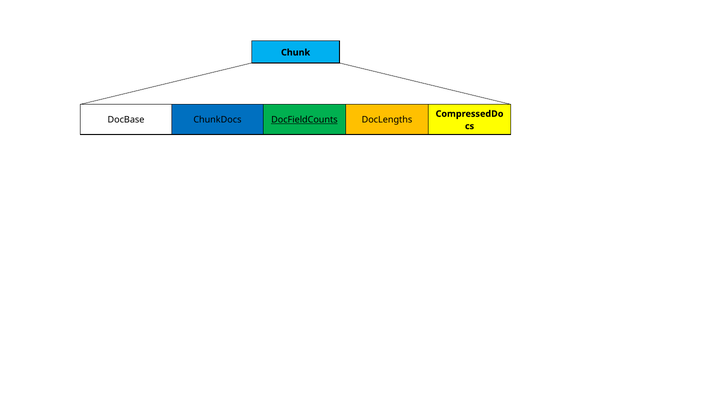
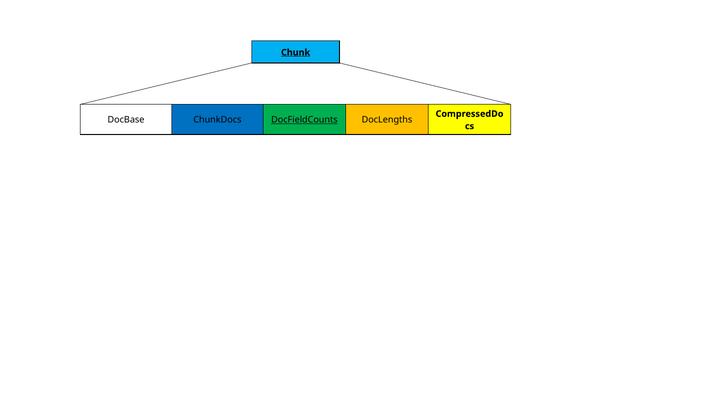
Chunk underline: none -> present
